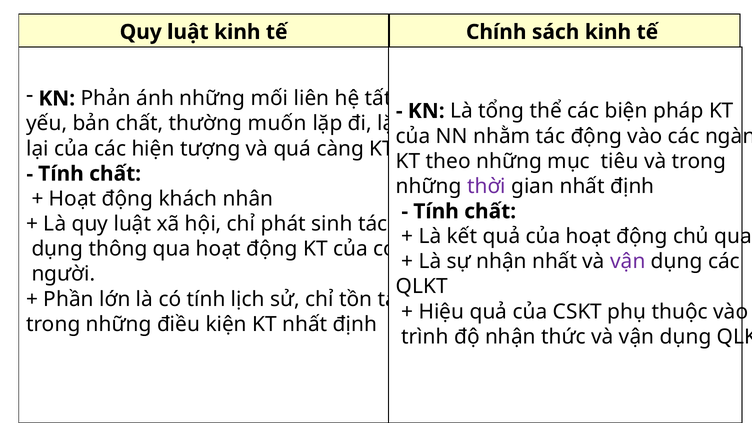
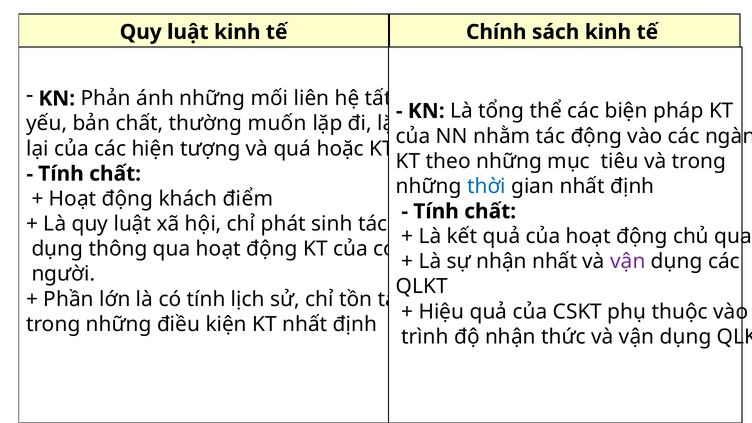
càng: càng -> hoặc
thời colour: purple -> blue
nhân: nhân -> điểm
